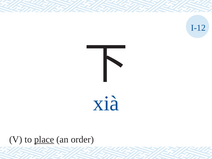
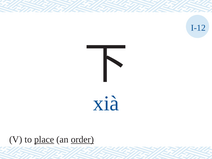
order underline: none -> present
